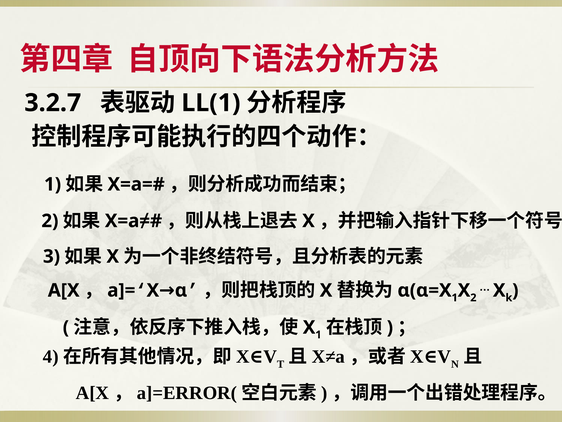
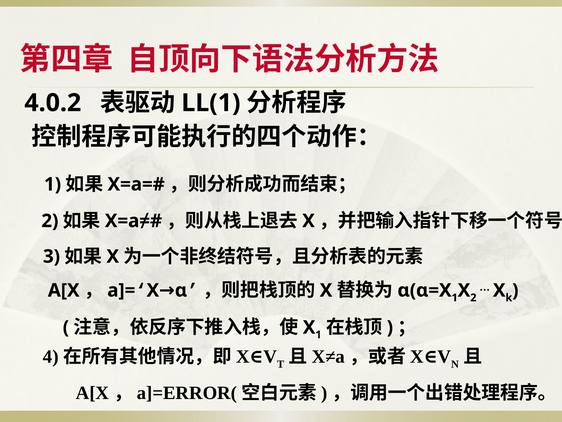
3.2.7: 3.2.7 -> 4.0.2
